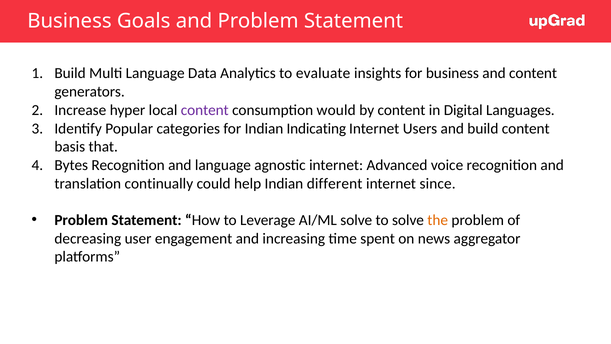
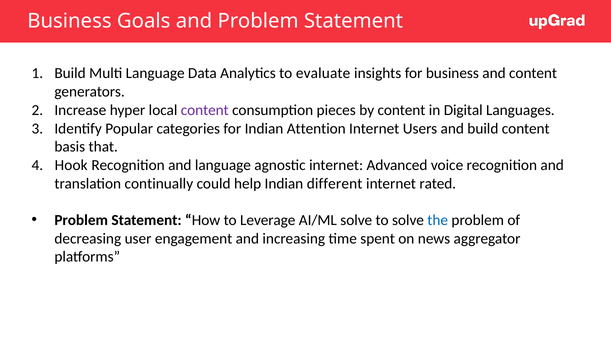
would: would -> pieces
Indicating: Indicating -> Attention
Bytes: Bytes -> Hook
since: since -> rated
the colour: orange -> blue
